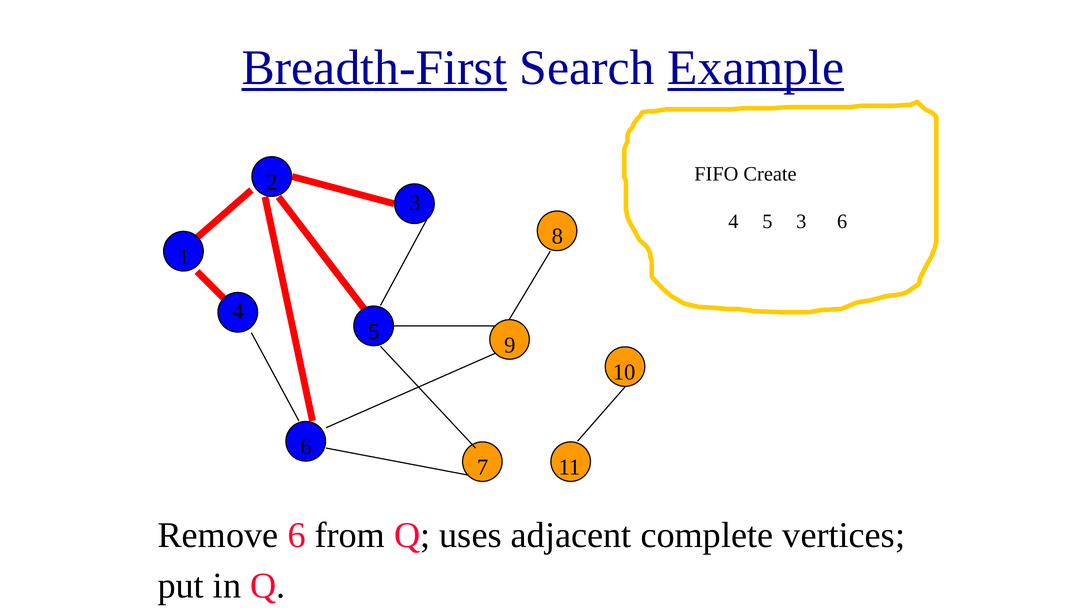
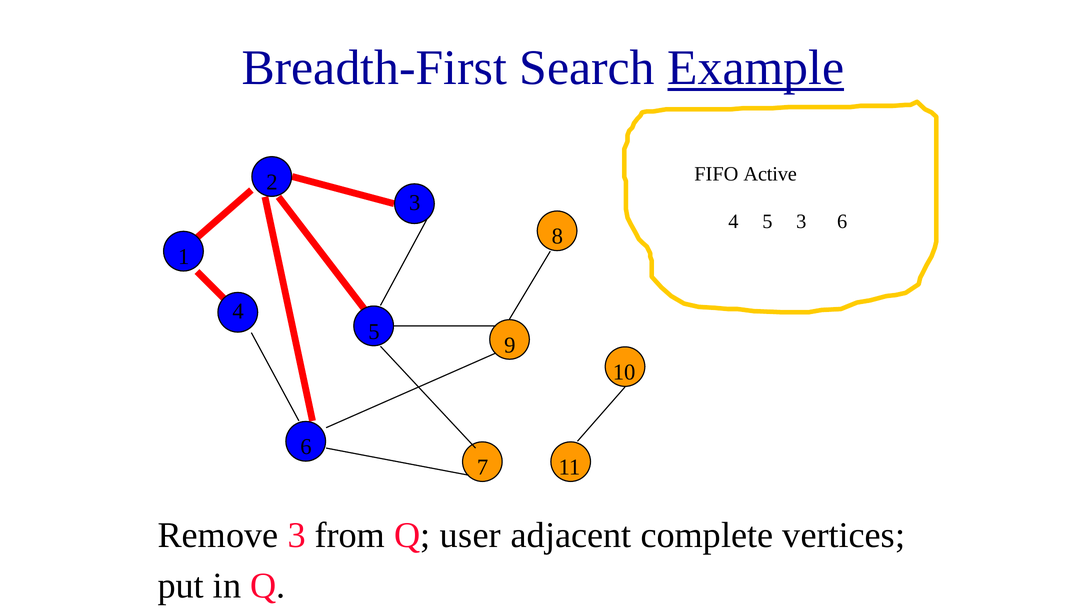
Breadth-First underline: present -> none
Create: Create -> Active
Remove 6: 6 -> 3
uses: uses -> user
